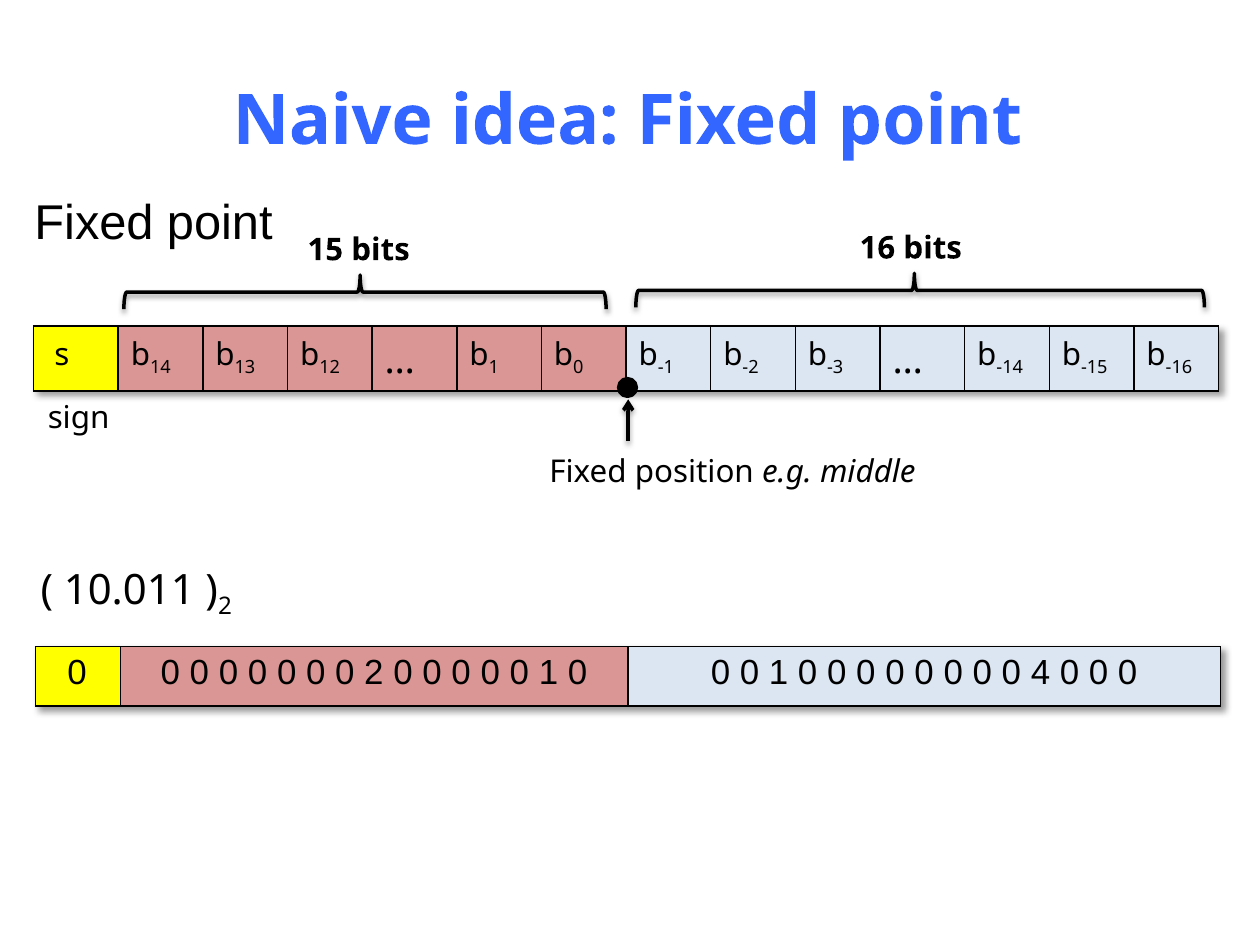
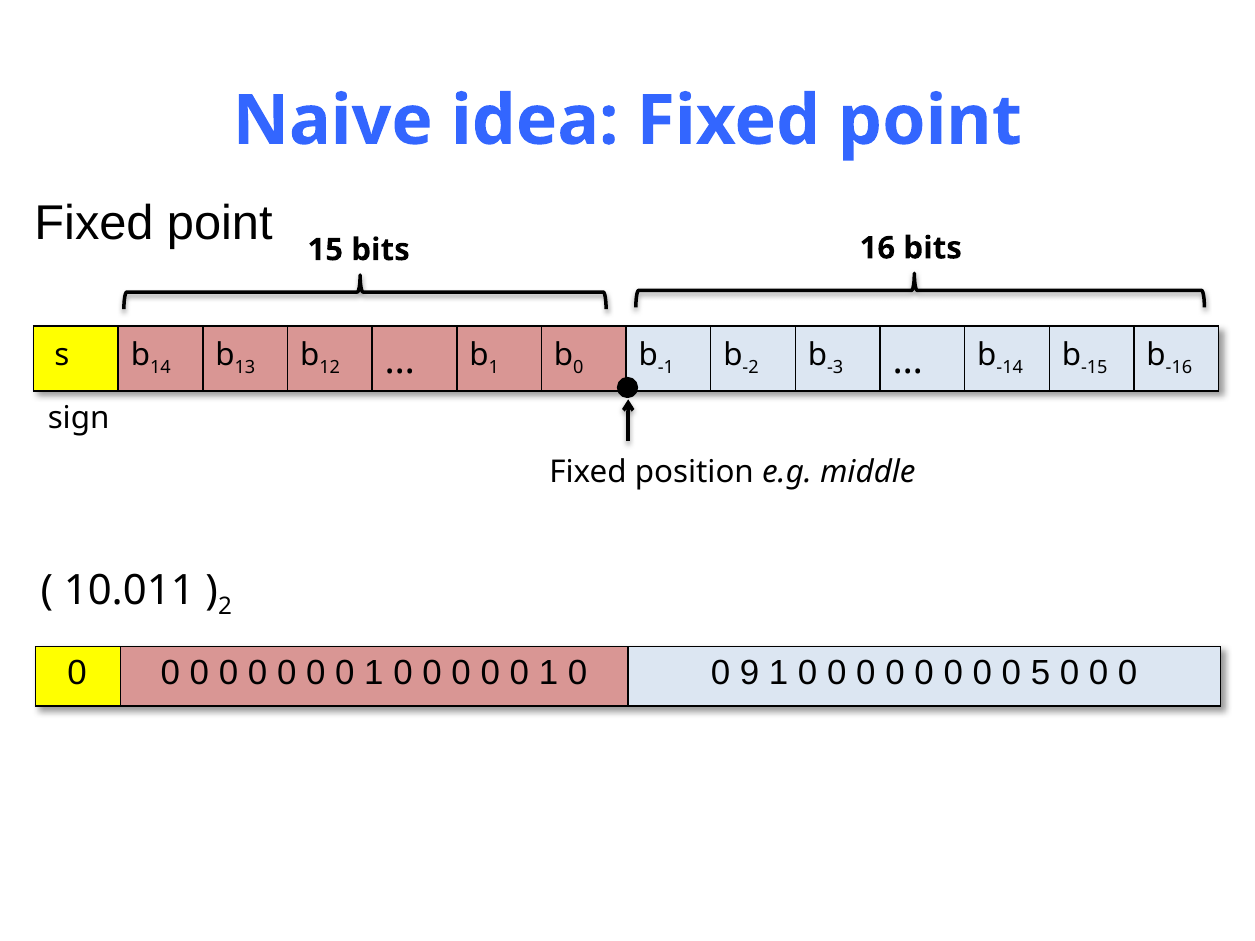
2 at (374, 673): 2 -> 1
0 at (750, 673): 0 -> 9
4: 4 -> 5
